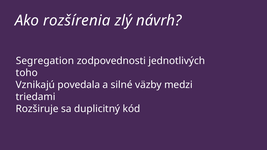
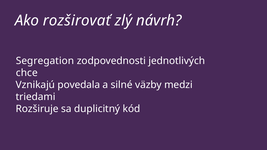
rozšírenia: rozšírenia -> rozširovať
toho: toho -> chce
